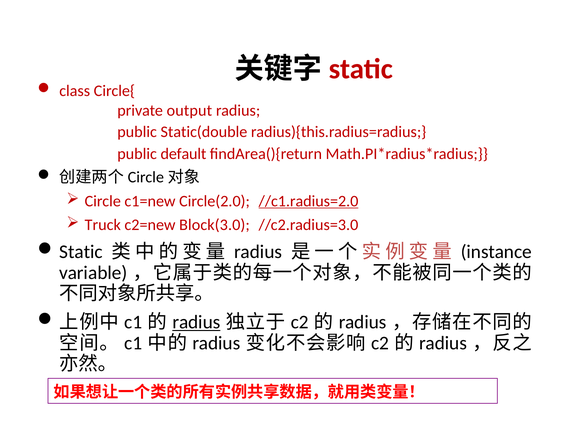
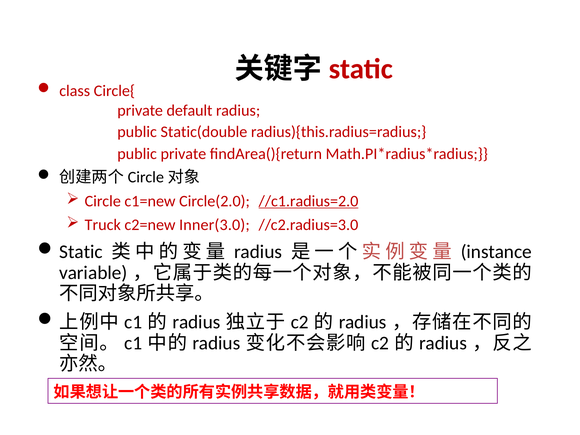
output: output -> default
public default: default -> private
Block(3.0: Block(3.0 -> Inner(3.0
radius at (196, 322) underline: present -> none
